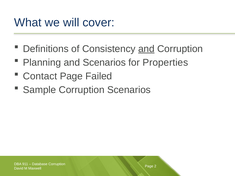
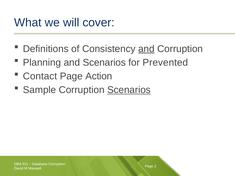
Properties: Properties -> Prevented
Failed: Failed -> Action
Scenarios at (129, 90) underline: none -> present
